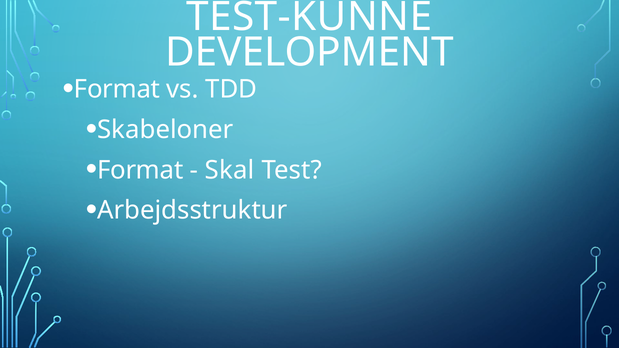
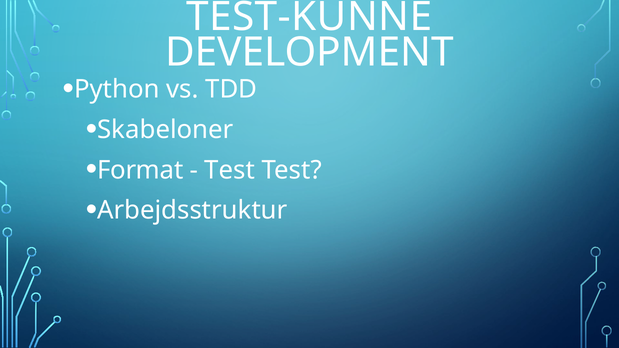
Format at (117, 90): Format -> Python
Skal at (230, 170): Skal -> Test
